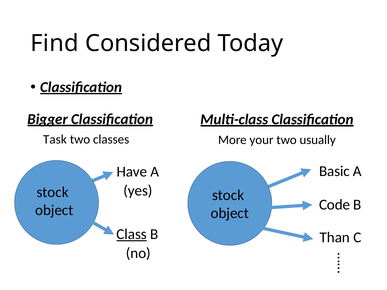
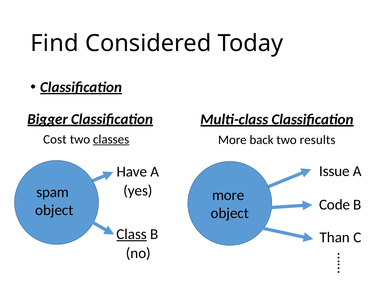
Task: Task -> Cost
classes underline: none -> present
your: your -> back
usually: usually -> results
Basic: Basic -> Issue
stock at (53, 192): stock -> spam
stock at (228, 195): stock -> more
